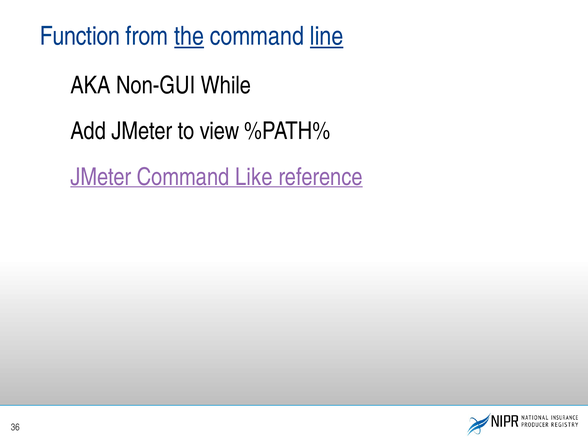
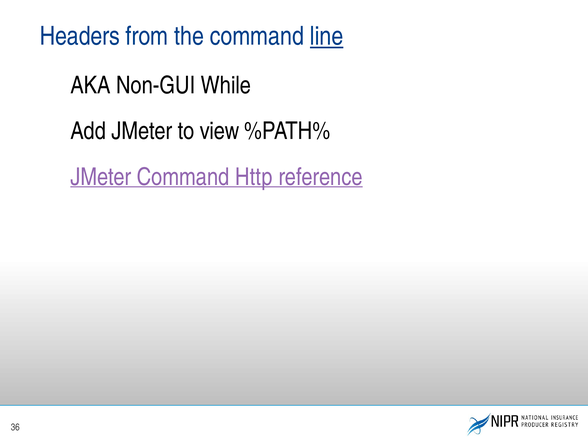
Function: Function -> Headers
the underline: present -> none
Like: Like -> Http
